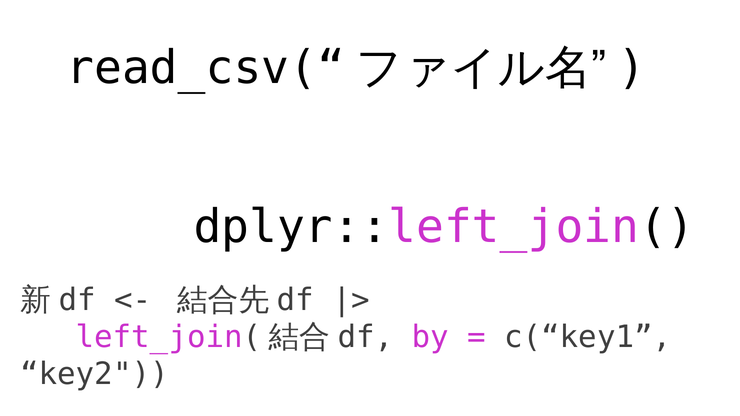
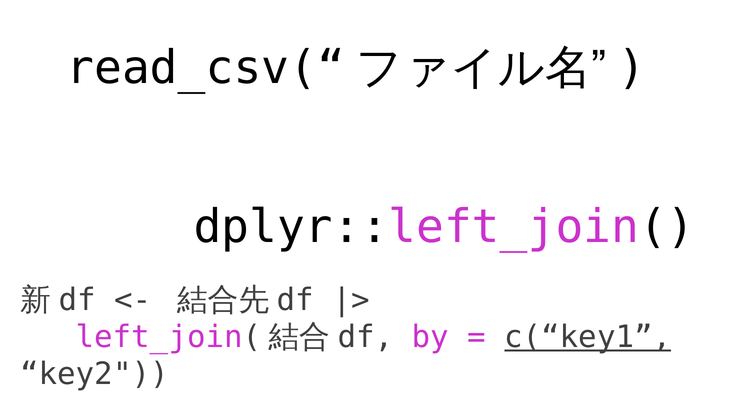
c(“key1 underline: none -> present
